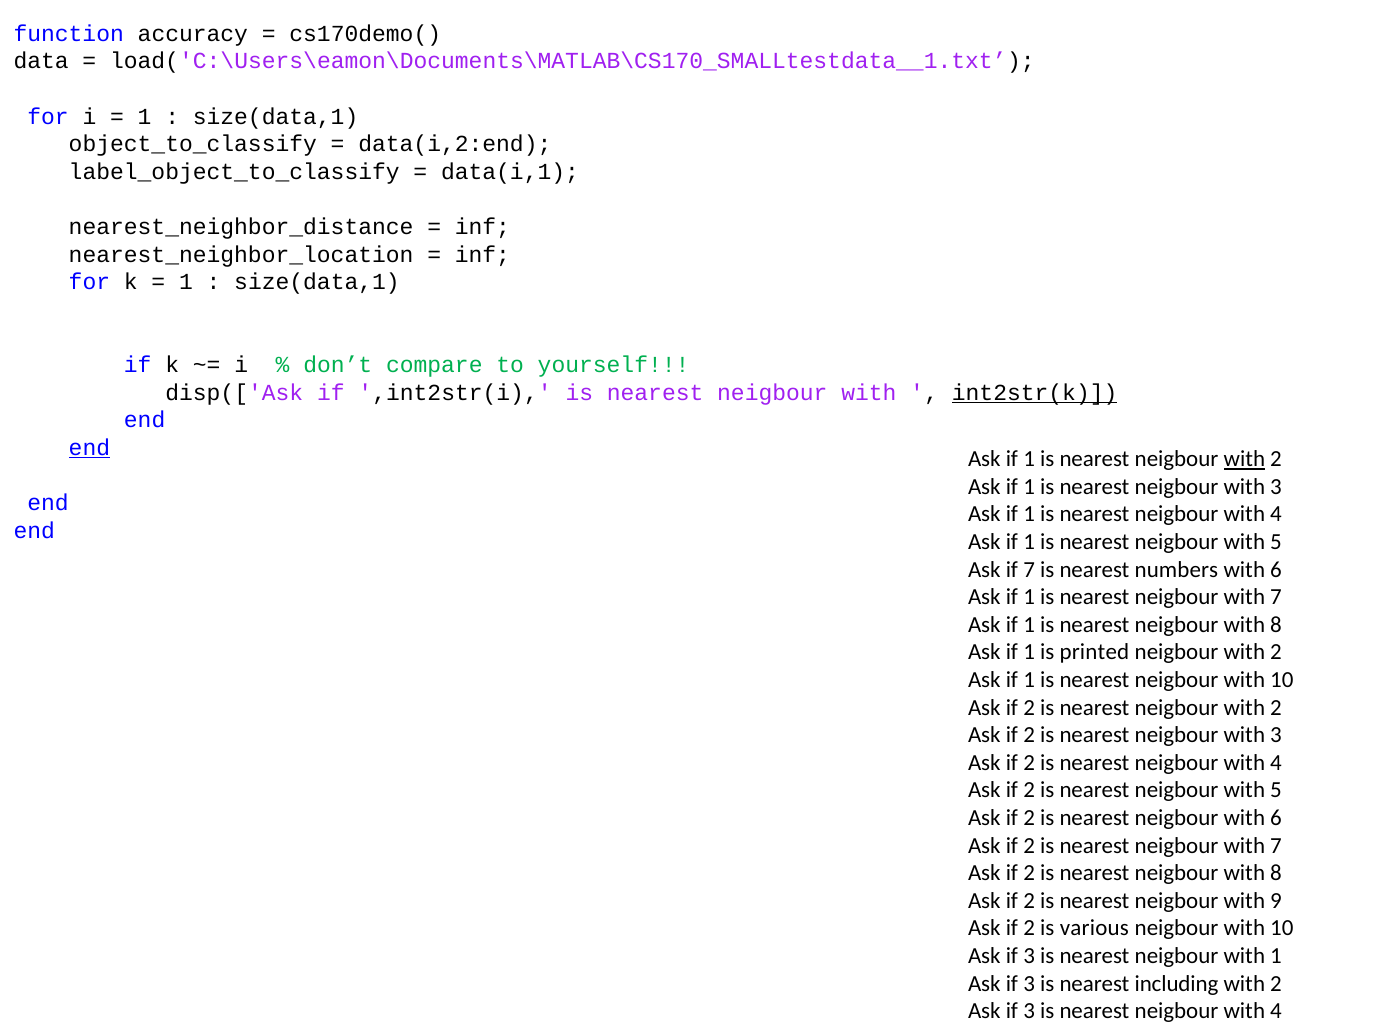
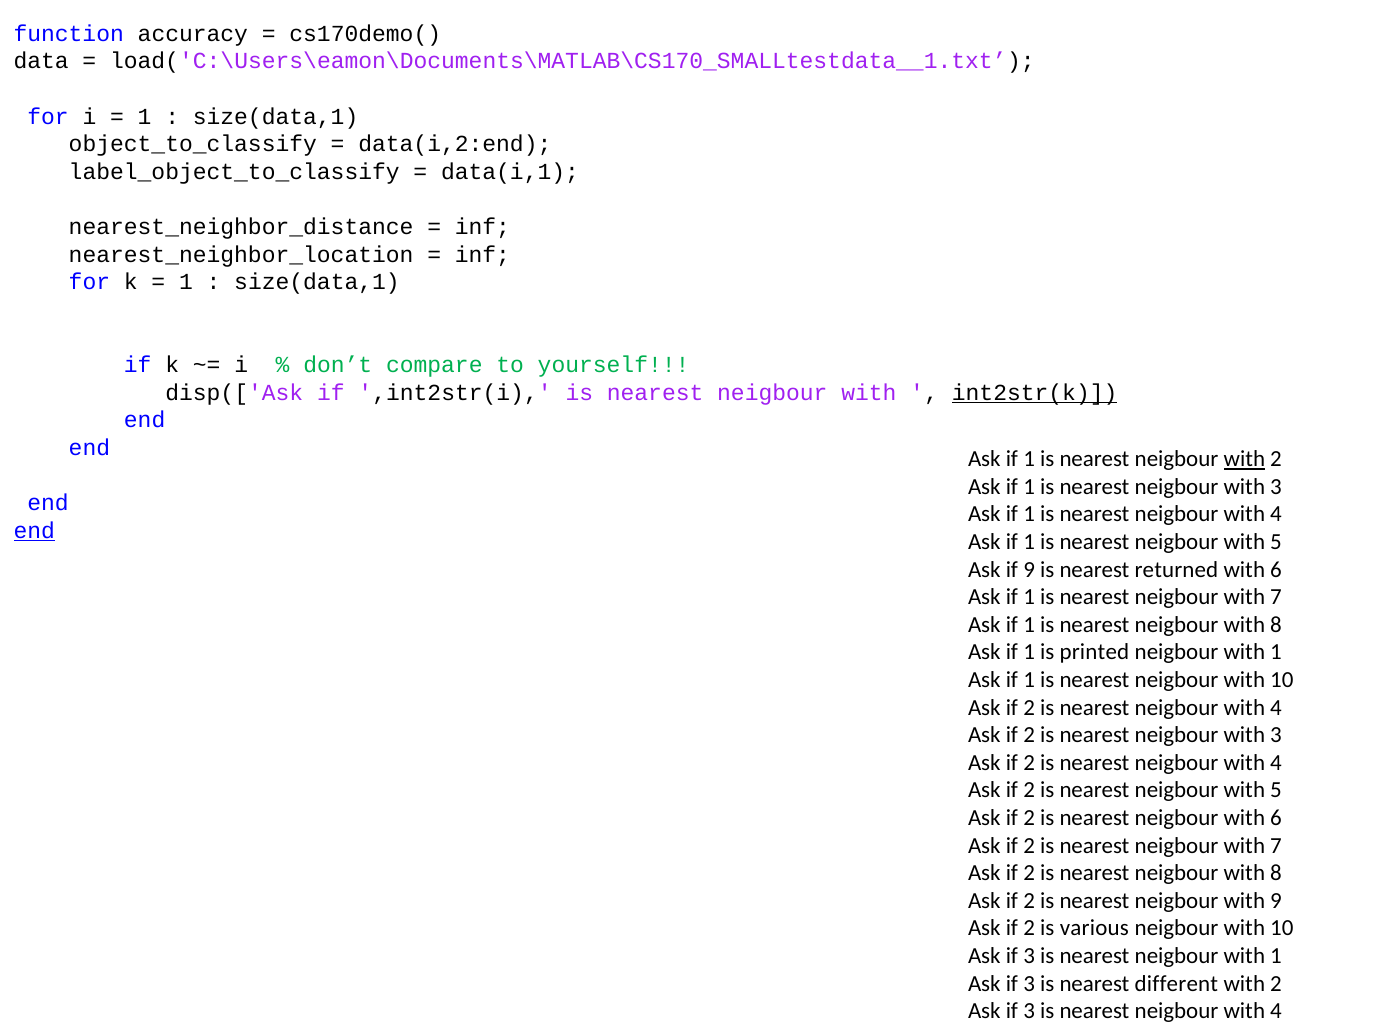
end at (89, 448) underline: present -> none
end at (34, 530) underline: none -> present
if 7: 7 -> 9
numbers: numbers -> returned
2 at (1276, 652): 2 -> 1
2 at (1276, 708): 2 -> 4
including: including -> different
